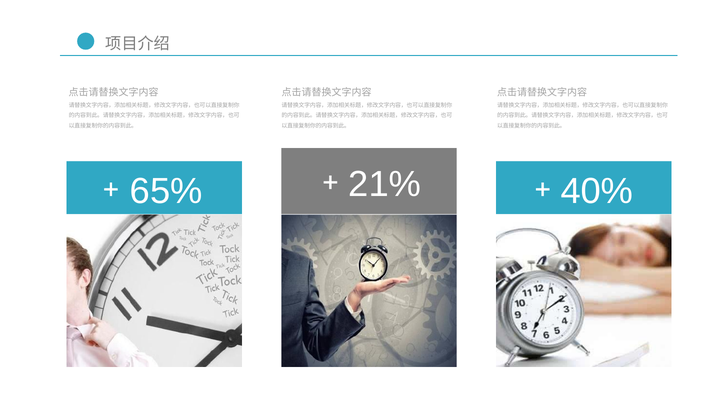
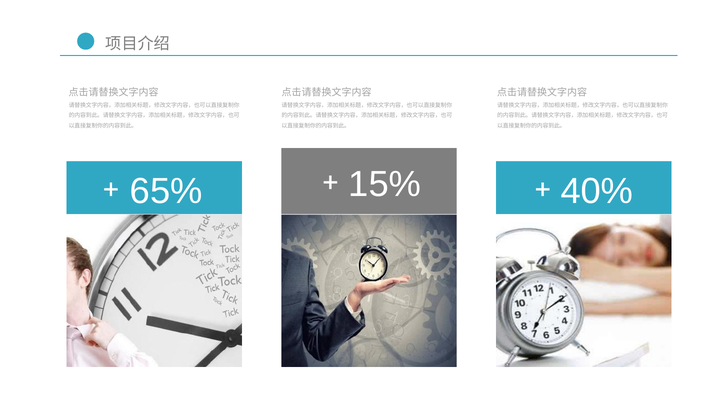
21%: 21% -> 15%
